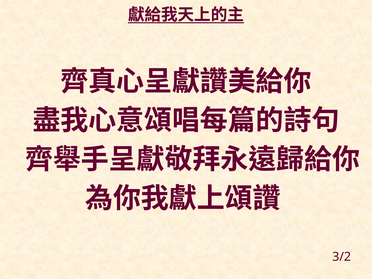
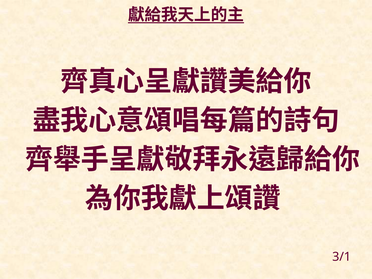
3/2: 3/2 -> 3/1
